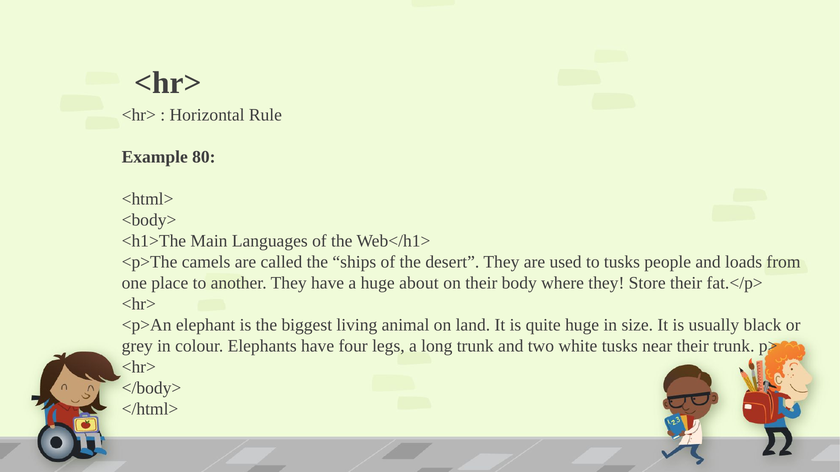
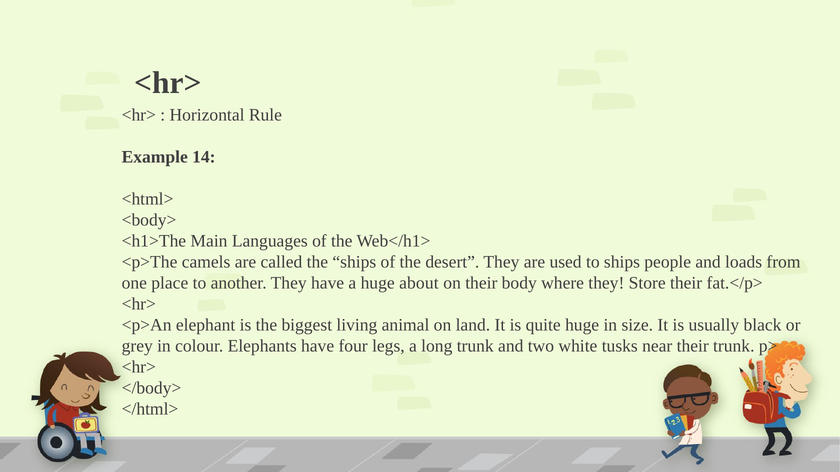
80: 80 -> 14
to tusks: tusks -> ships
